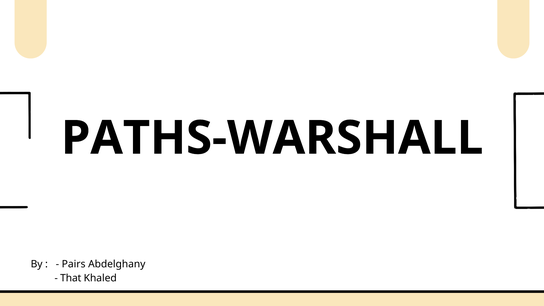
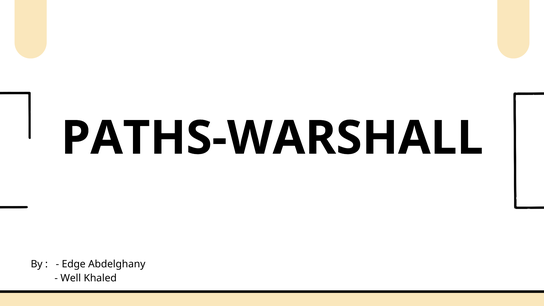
Pairs: Pairs -> Edge
That: That -> Well
